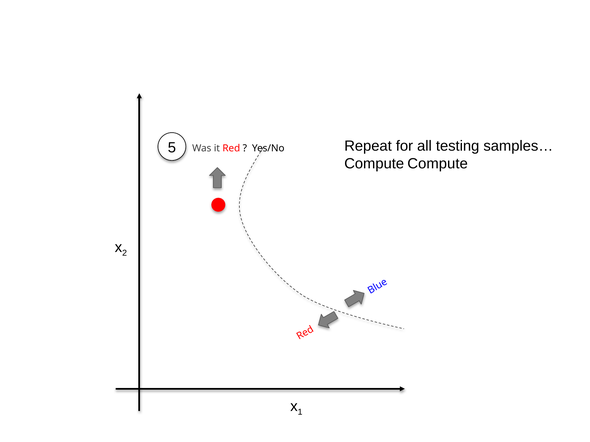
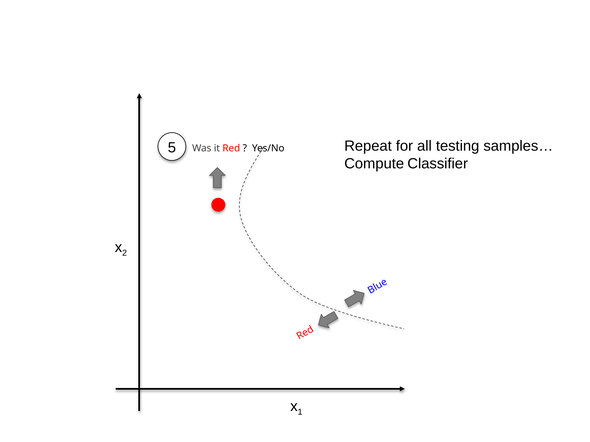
Compute Compute: Compute -> Classifier
